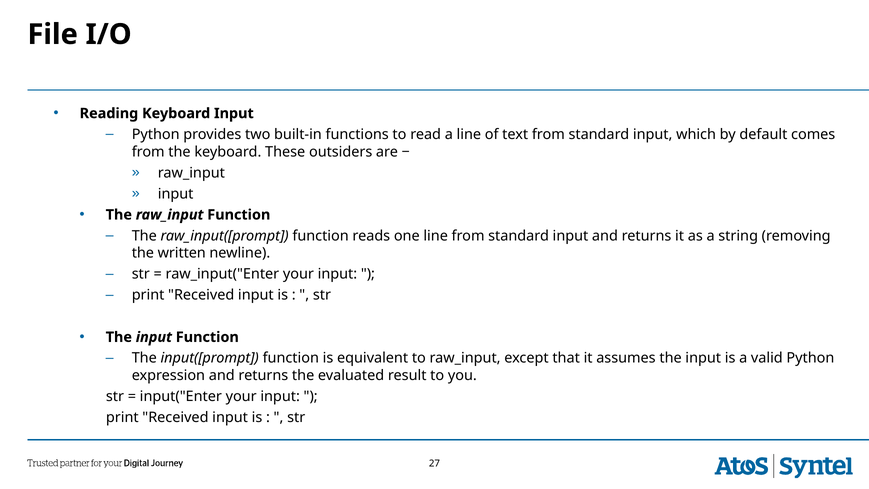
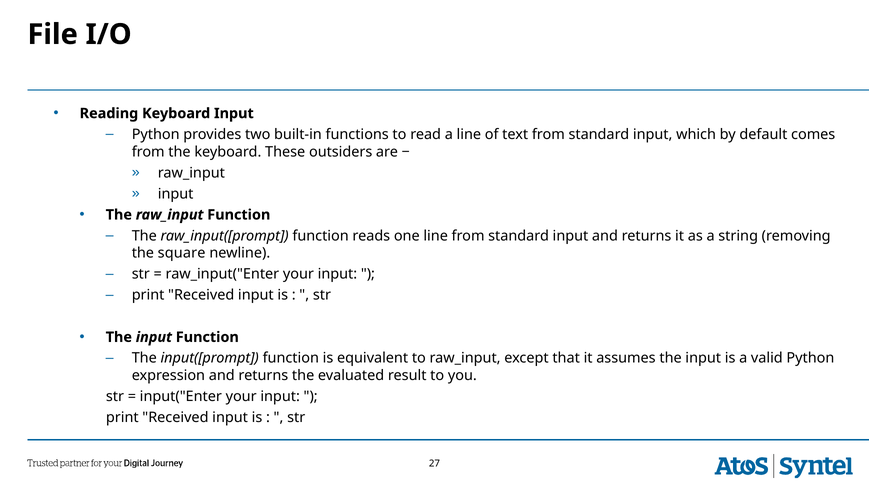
written: written -> square
